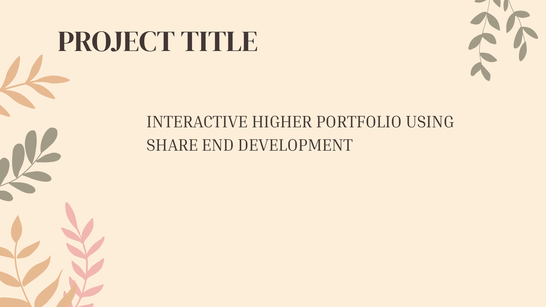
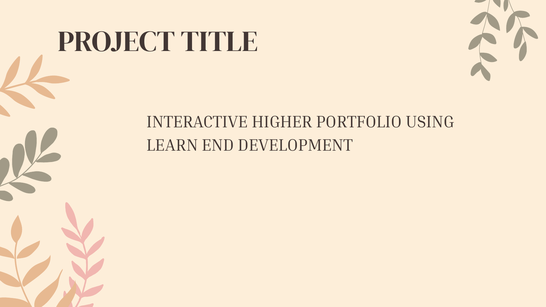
SHARE: SHARE -> LEARN
